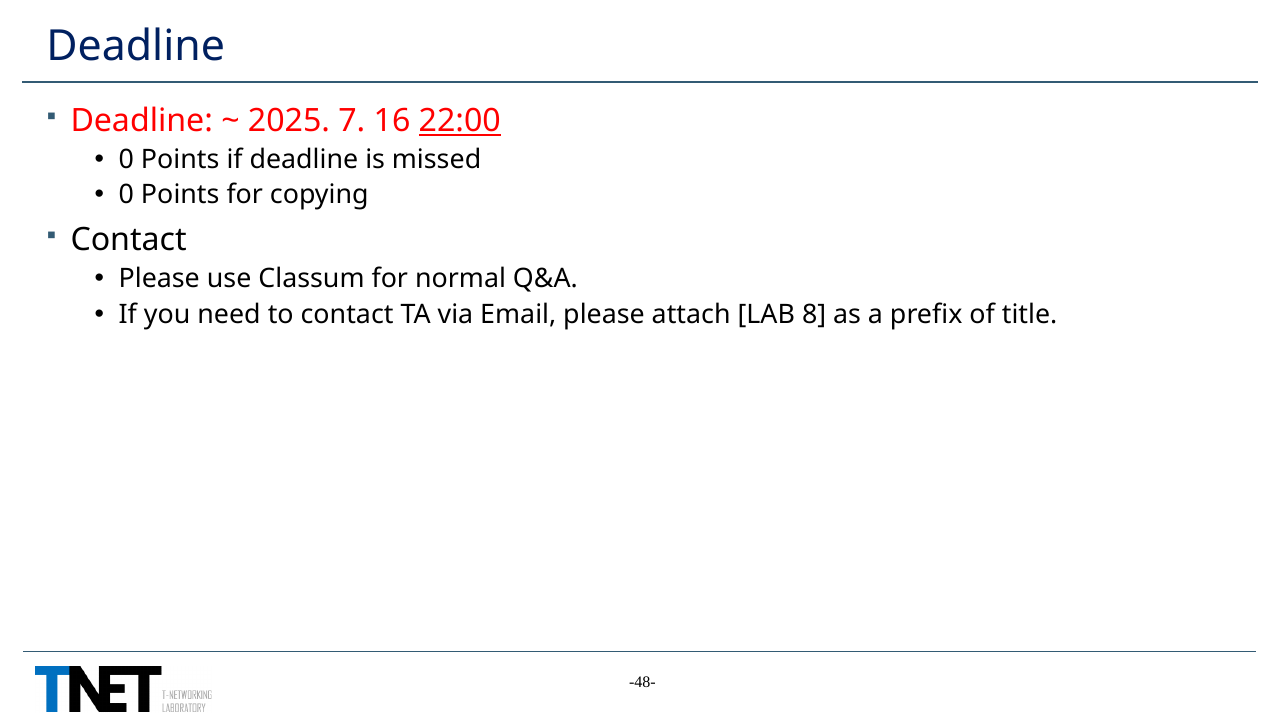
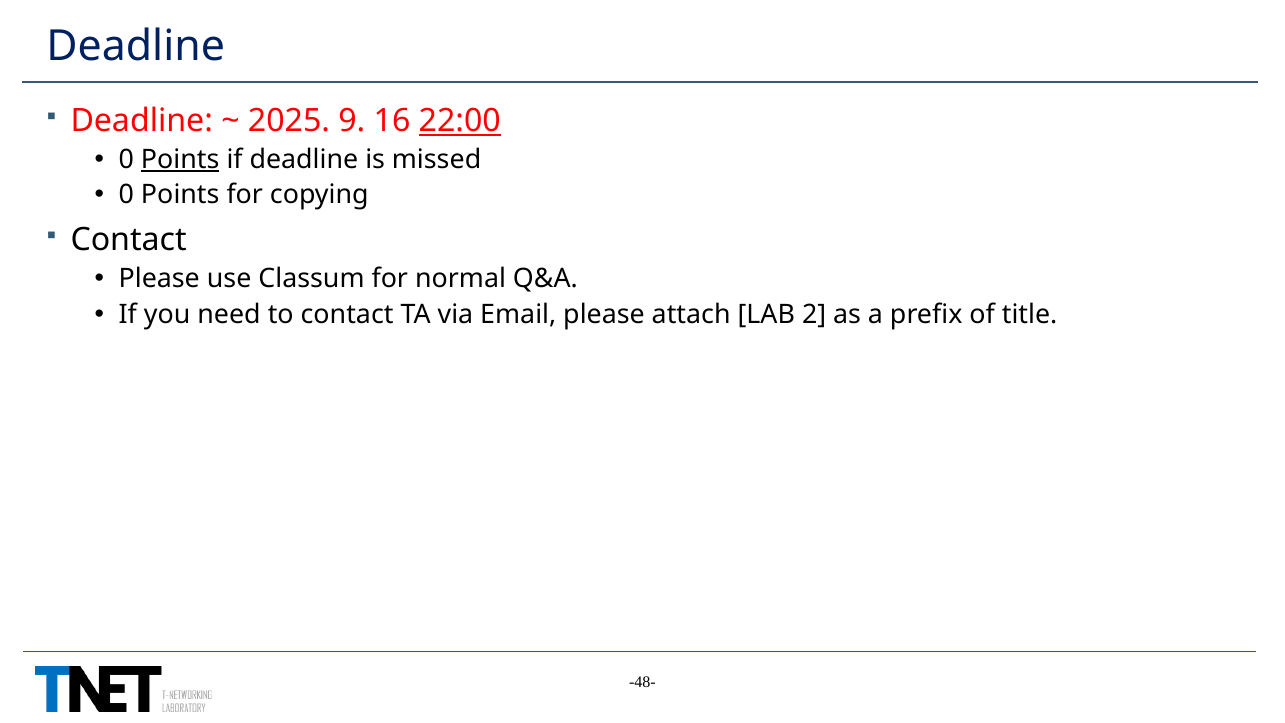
7: 7 -> 9
Points at (180, 159) underline: none -> present
8: 8 -> 2
